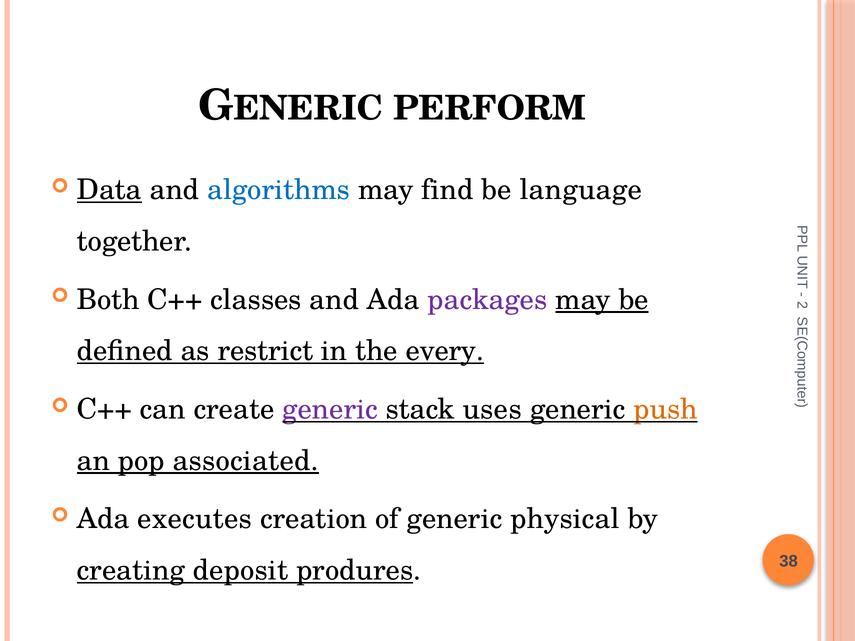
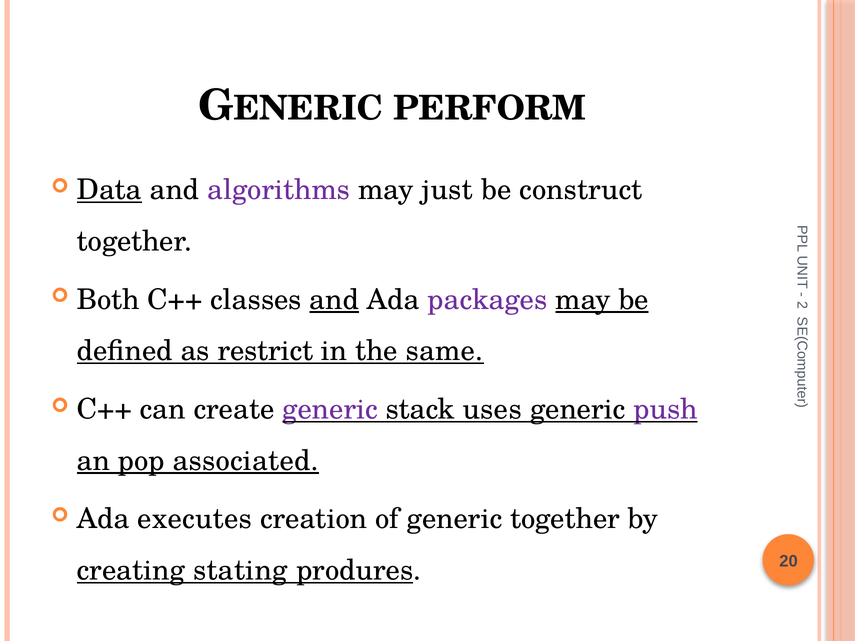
algorithms colour: blue -> purple
find: find -> just
language: language -> construct
and at (334, 300) underline: none -> present
every: every -> same
push colour: orange -> purple
generic physical: physical -> together
deposit: deposit -> stating
38: 38 -> 20
